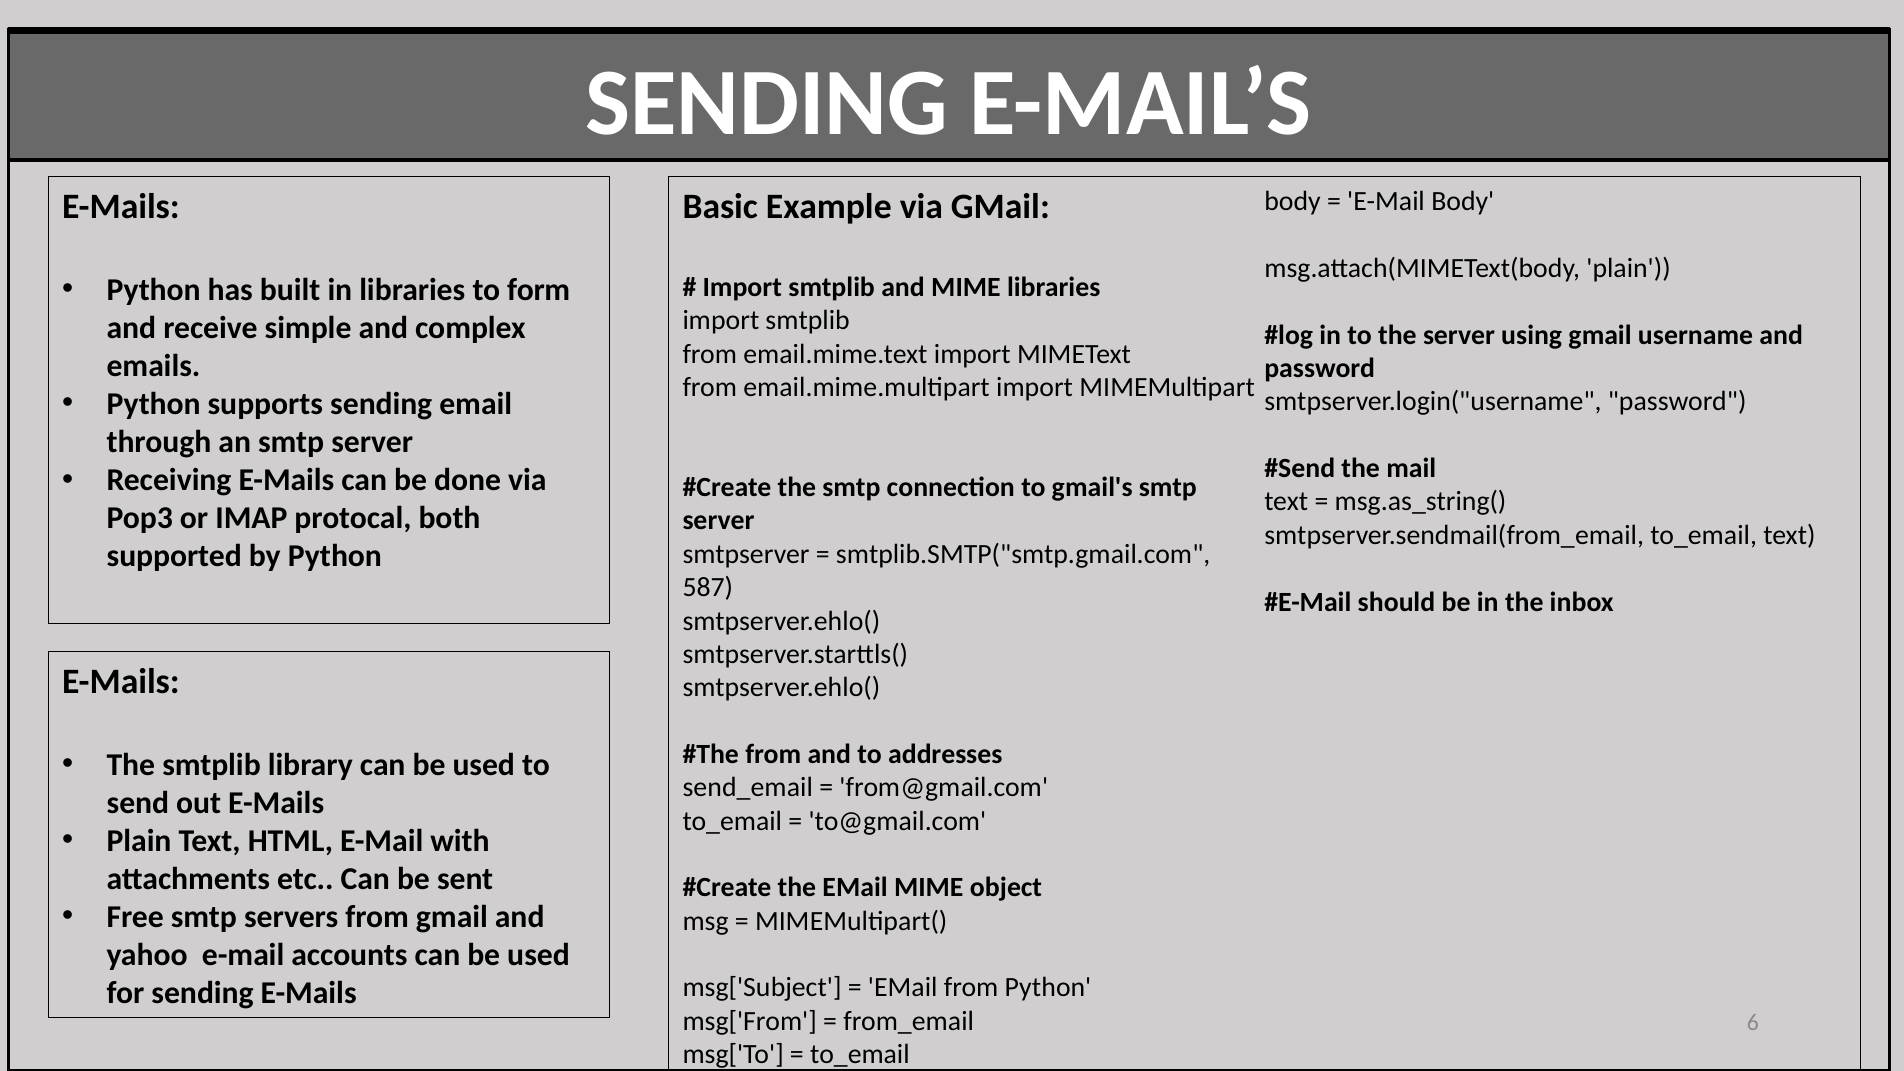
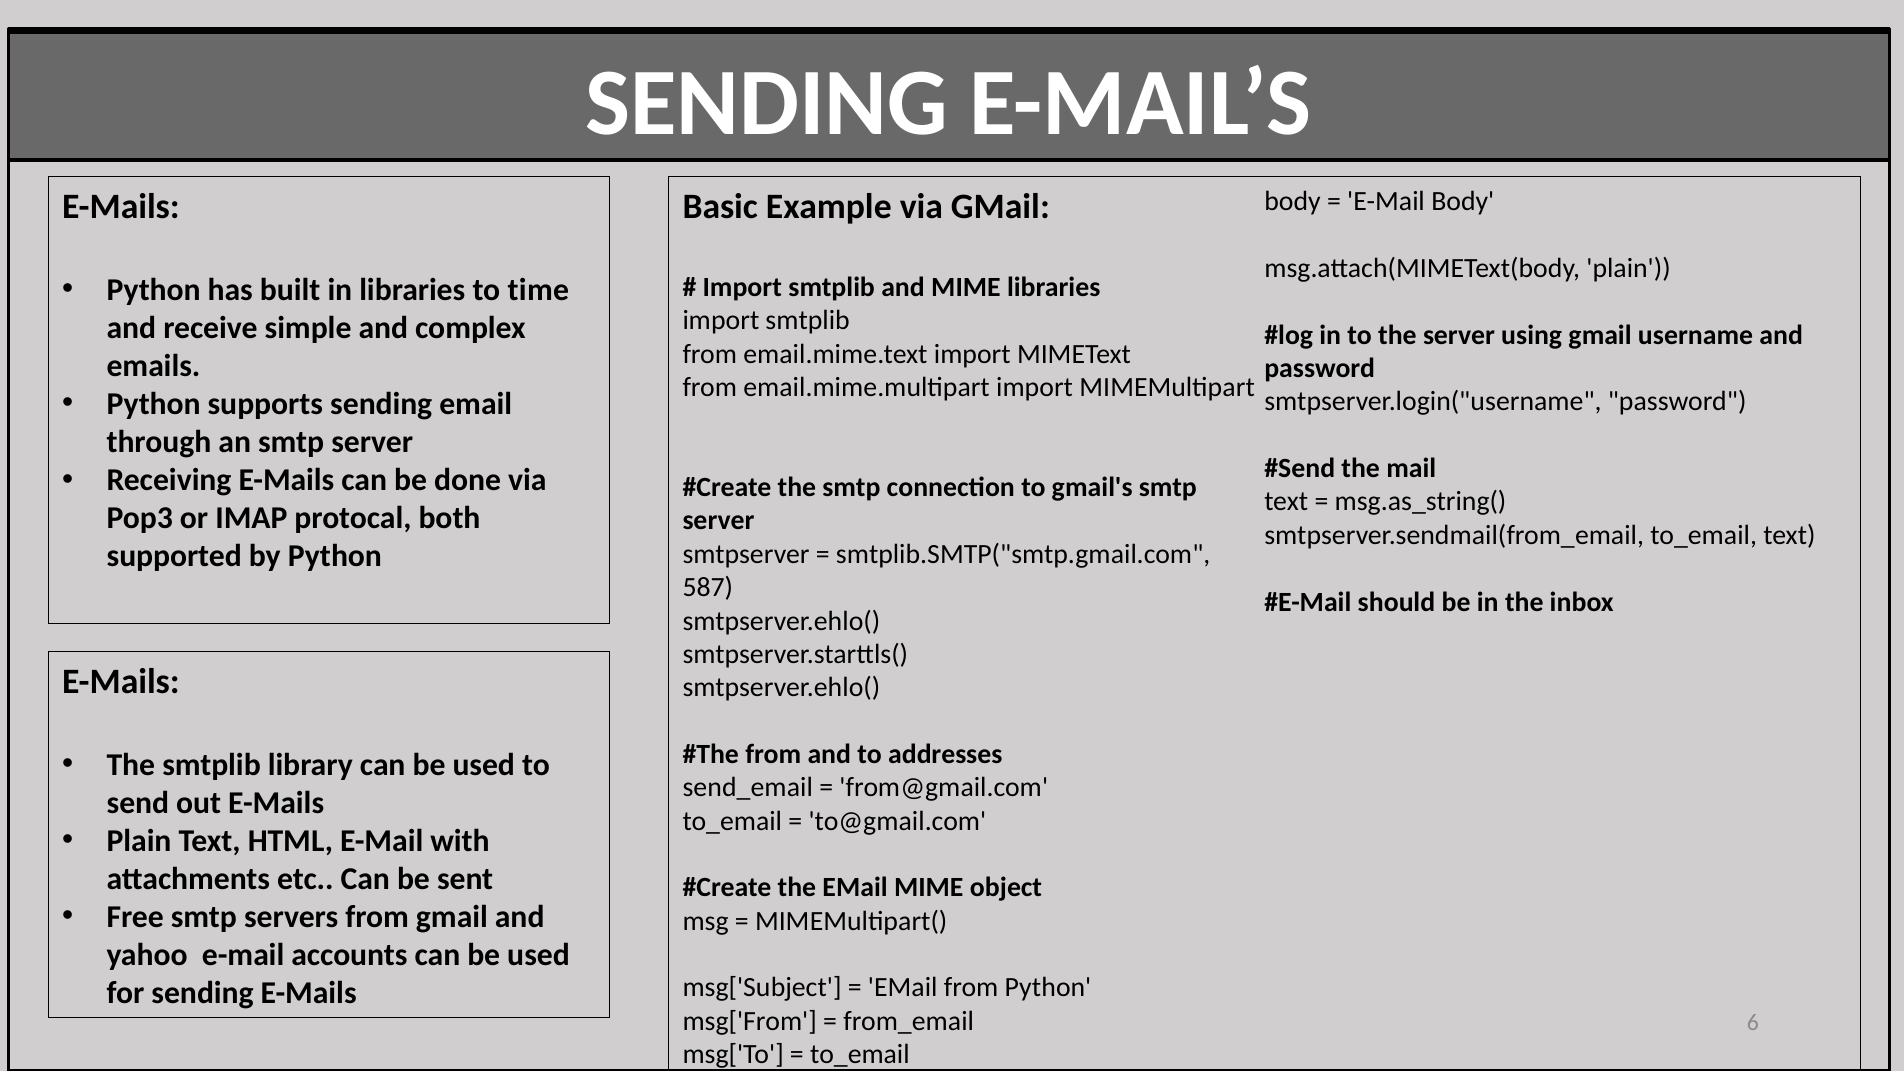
form: form -> time
